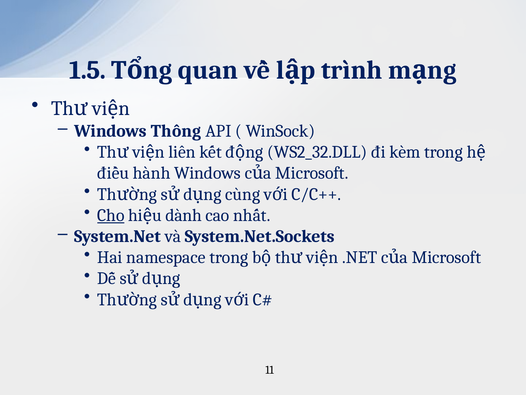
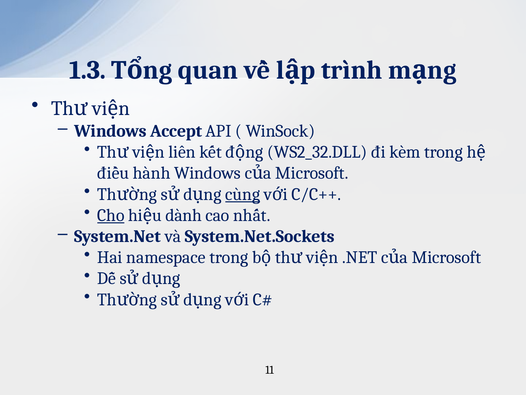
1.5: 1.5 -> 1.3
Thông: Thông -> Accept
cùng underline: none -> present
